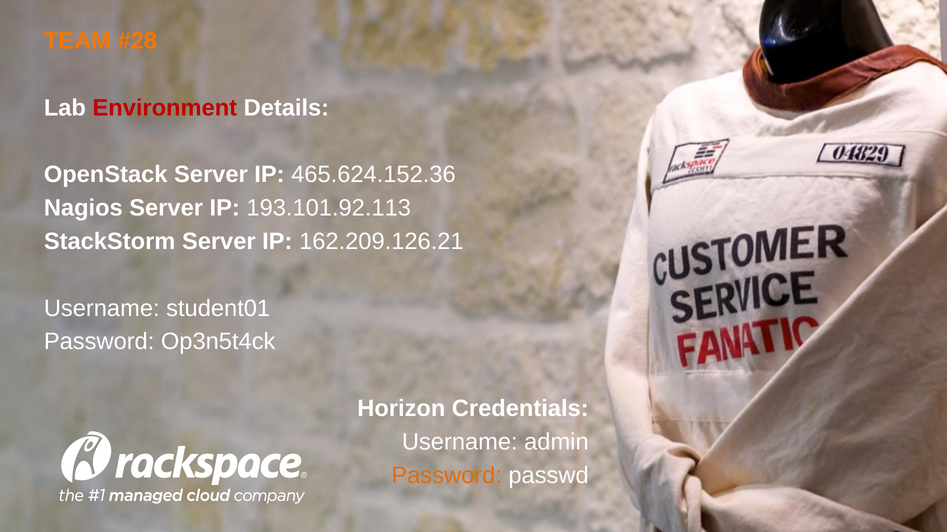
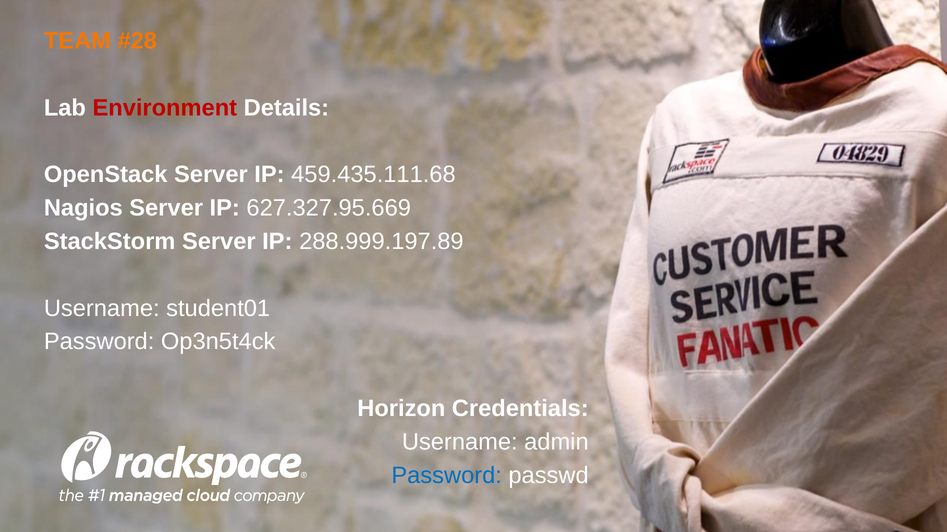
465.624.152.36: 465.624.152.36 -> 459.435.111.68
193.101.92.113: 193.101.92.113 -> 627.327.95.669
162.209.126.21: 162.209.126.21 -> 288.999.197.89
Password at (447, 476) colour: orange -> blue
